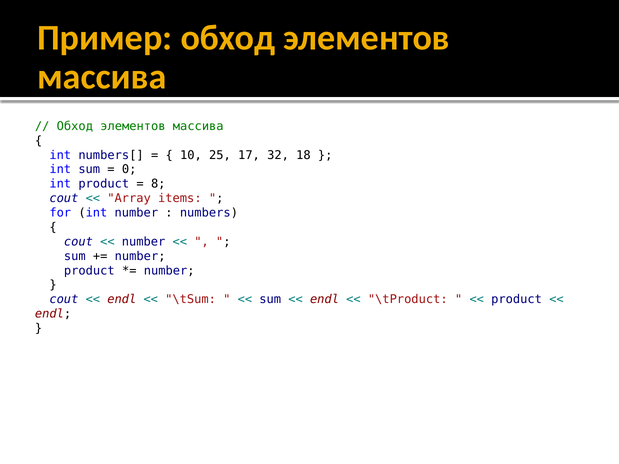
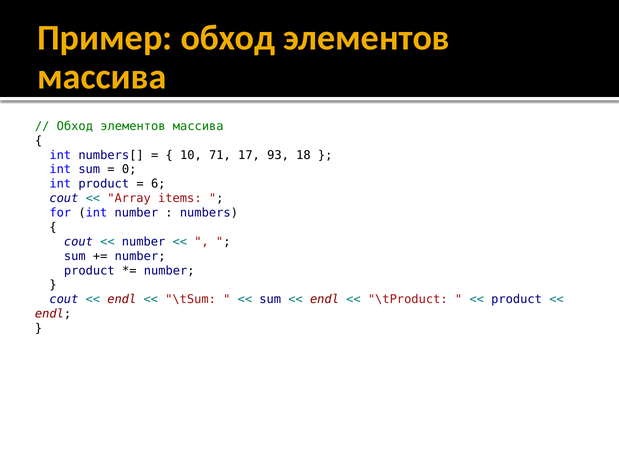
25: 25 -> 71
32: 32 -> 93
8: 8 -> 6
